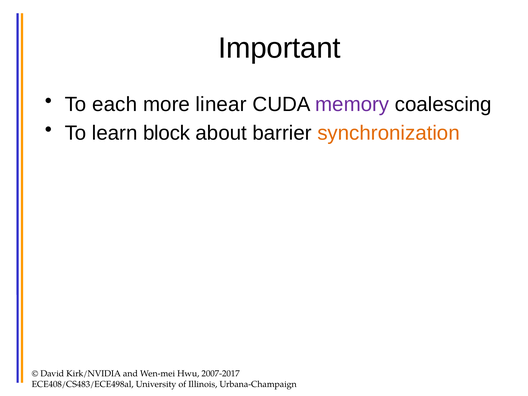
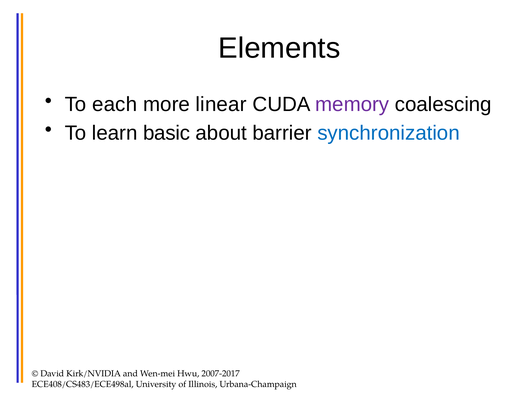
Important: Important -> Elements
block: block -> basic
synchronization colour: orange -> blue
